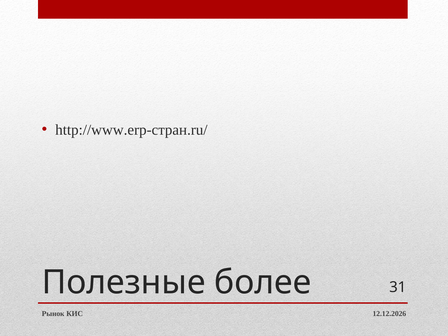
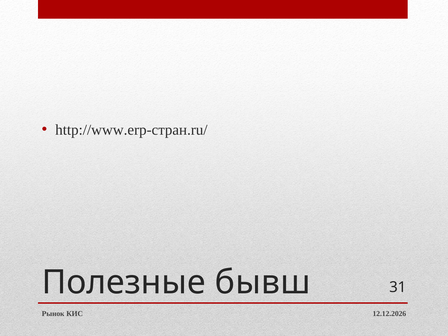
более: более -> бывш
